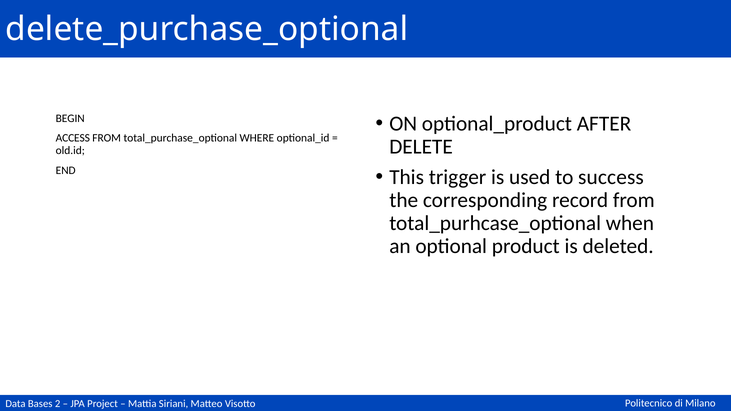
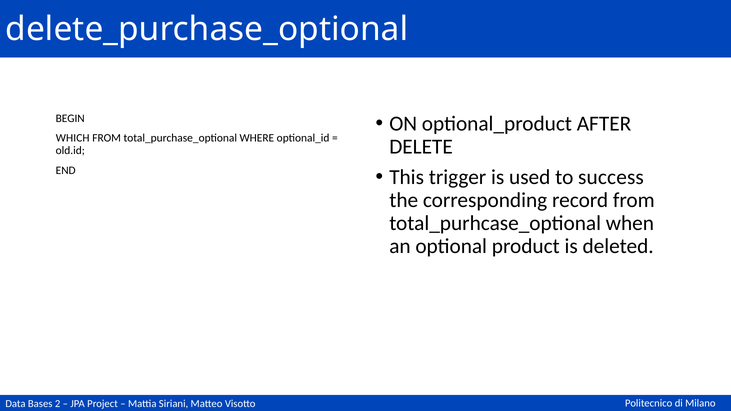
ACCESS: ACCESS -> WHICH
